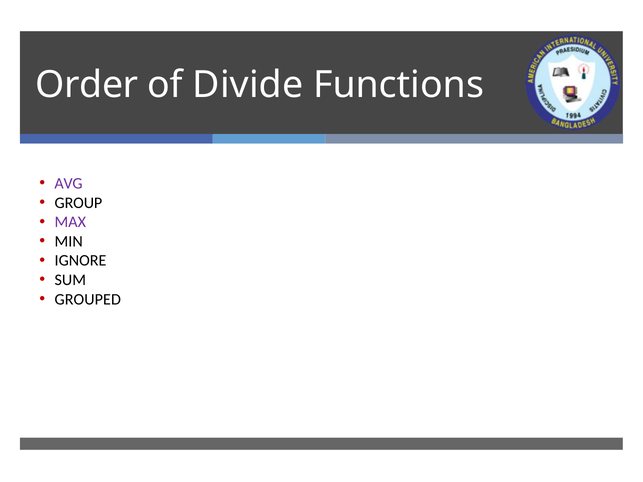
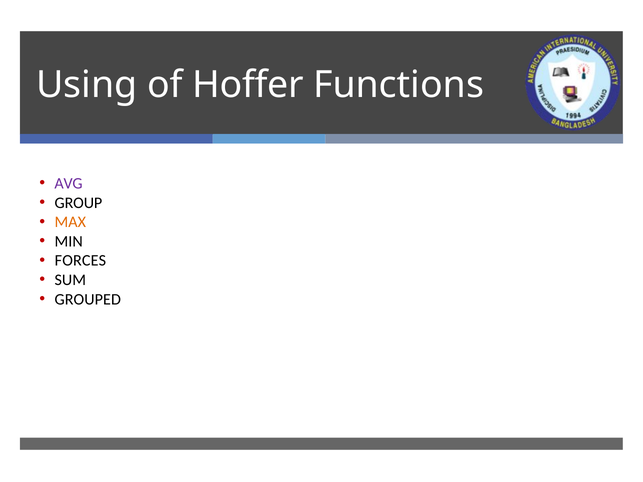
Order: Order -> Using
Divide: Divide -> Hoffer
MAX colour: purple -> orange
IGNORE: IGNORE -> FORCES
